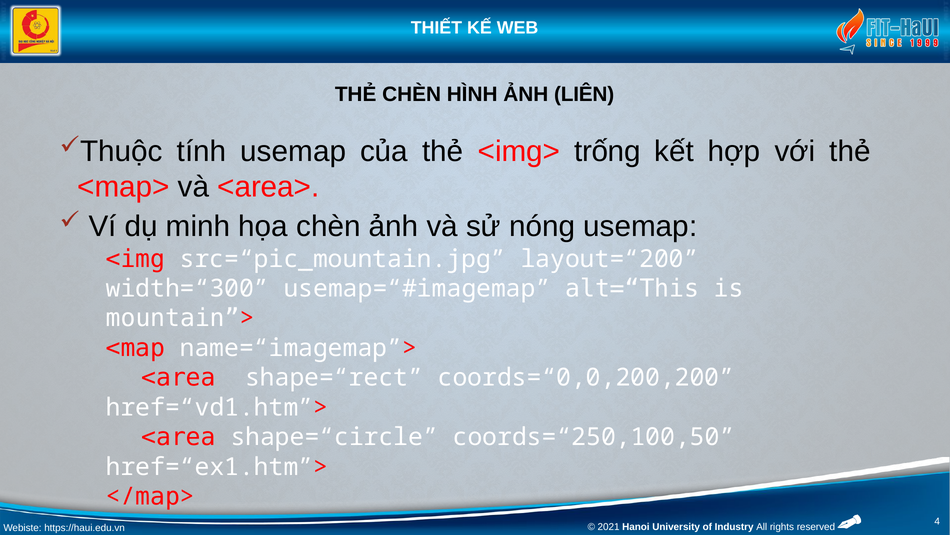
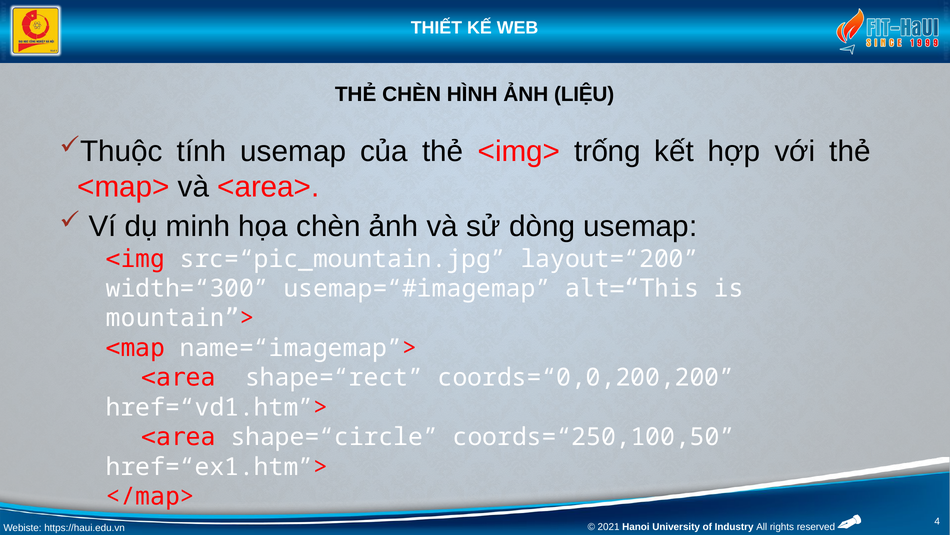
LIÊN: LIÊN -> LIỆU
nóng: nóng -> dòng
